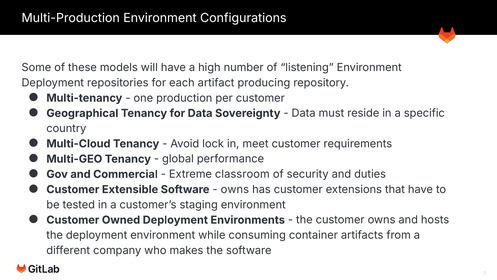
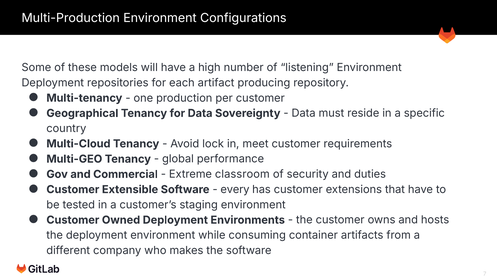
owns at (235, 189): owns -> every
